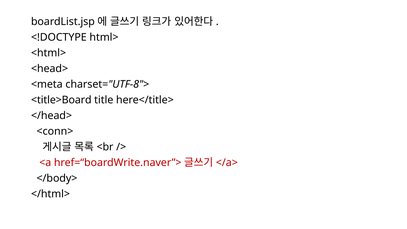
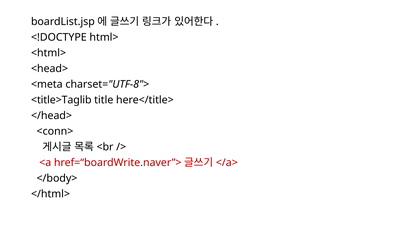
<title>Board: <title>Board -> <title>Taglib
